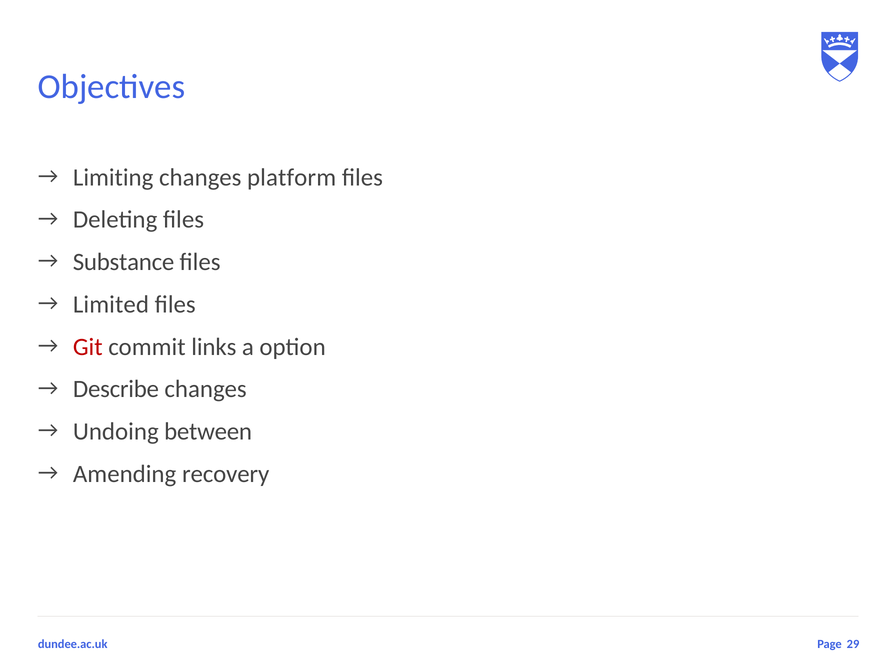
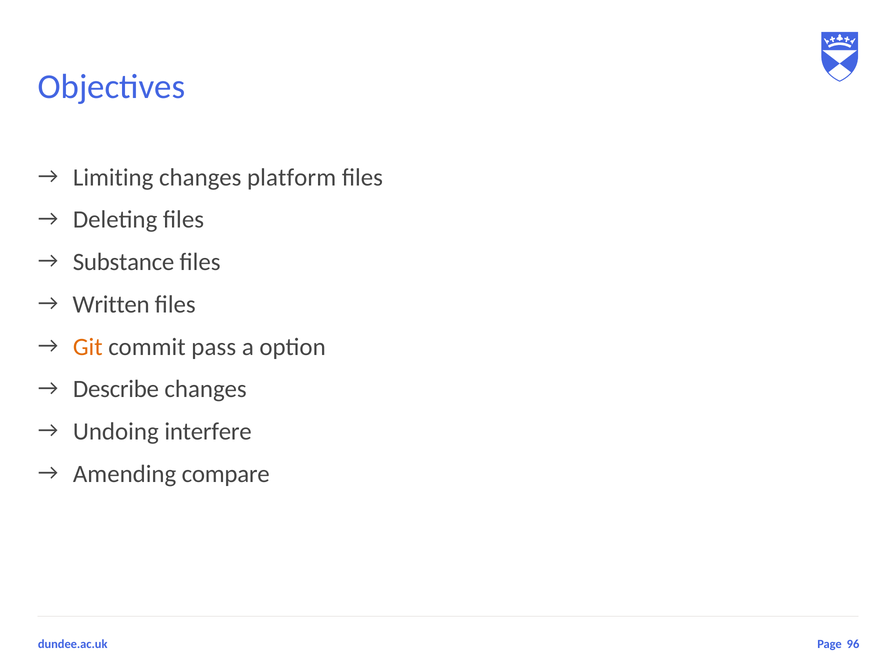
Limited: Limited -> Written
Git colour: red -> orange
links: links -> pass
between: between -> interfere
recovery: recovery -> compare
29: 29 -> 96
